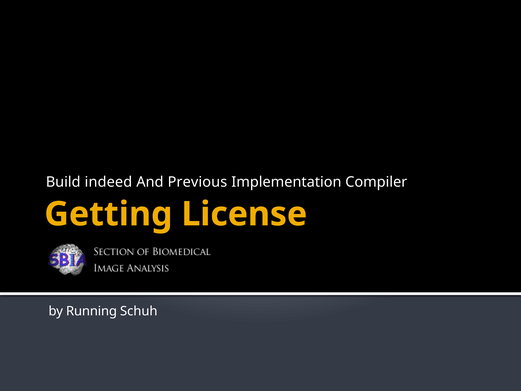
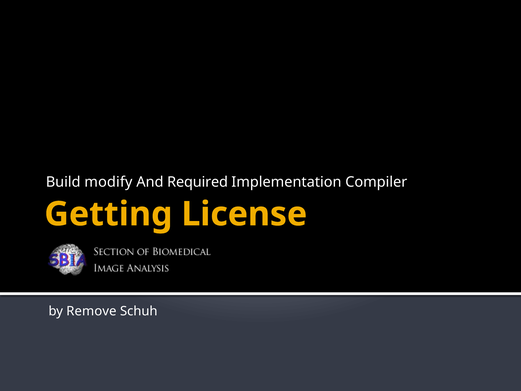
indeed: indeed -> modify
Previous: Previous -> Required
Running: Running -> Remove
